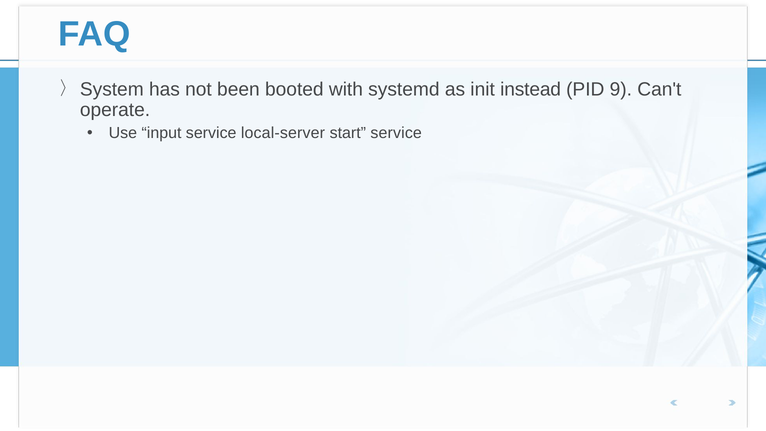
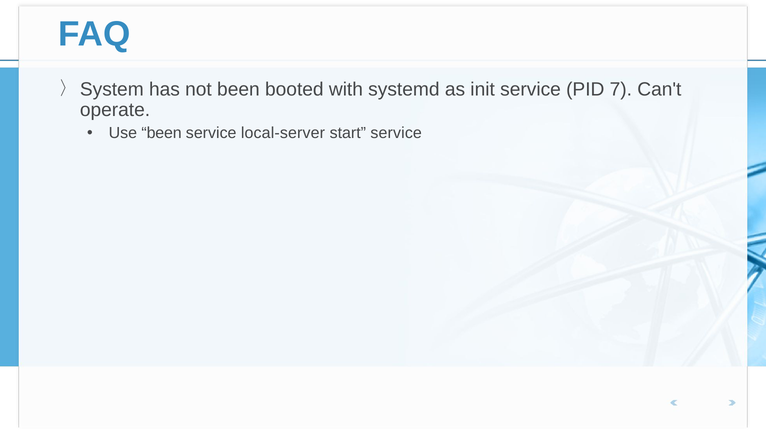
init instead: instead -> service
9: 9 -> 7
Use input: input -> been
